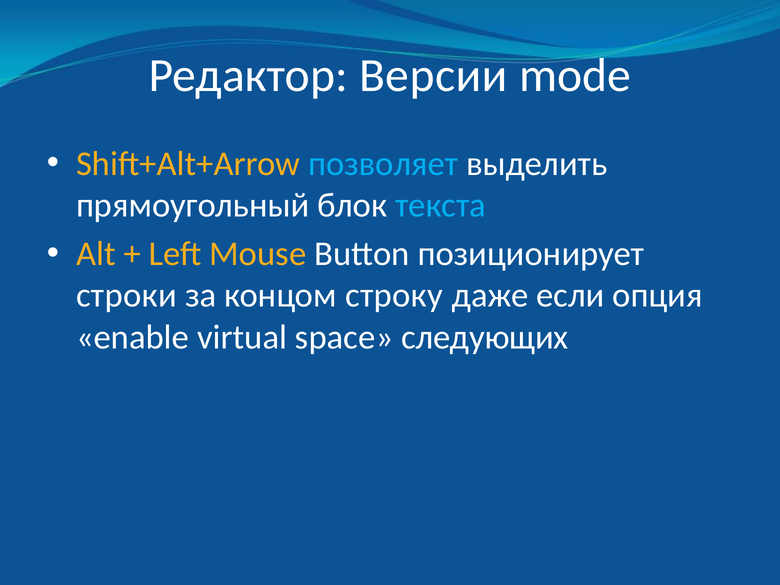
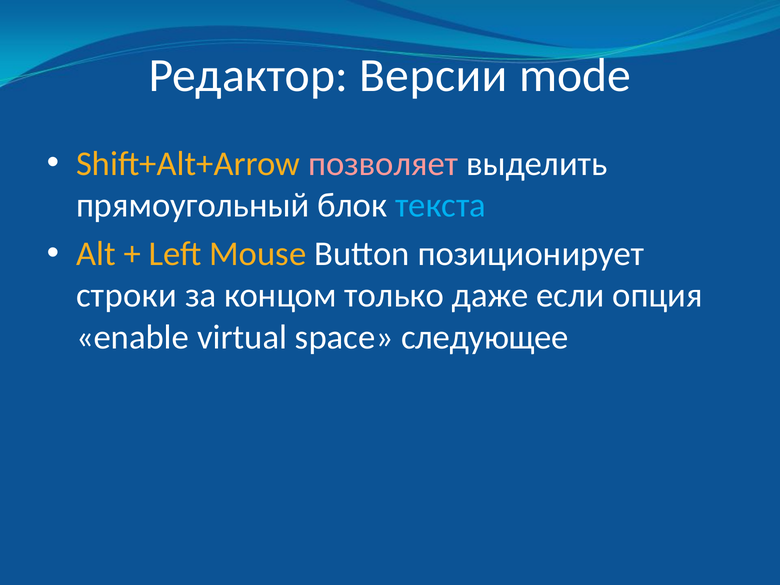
позволяет colour: light blue -> pink
строку: строку -> только
следующих: следующих -> следующее
